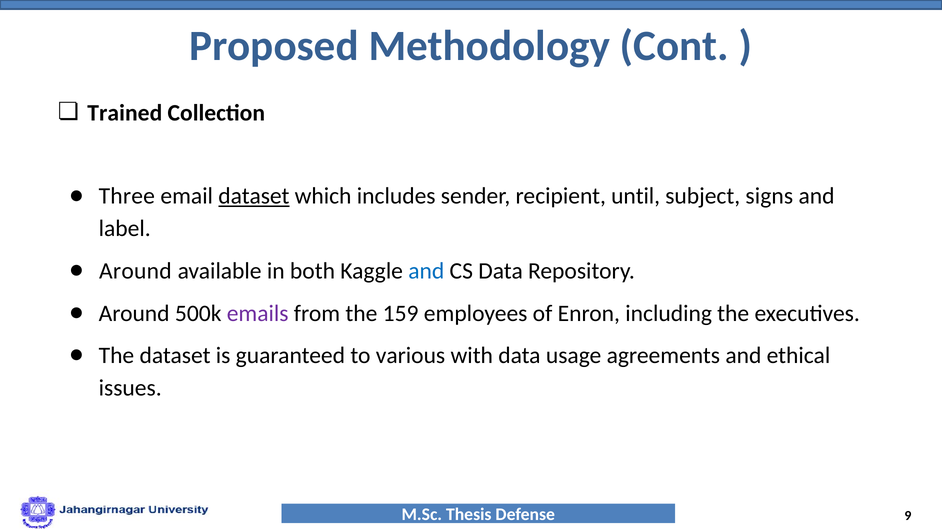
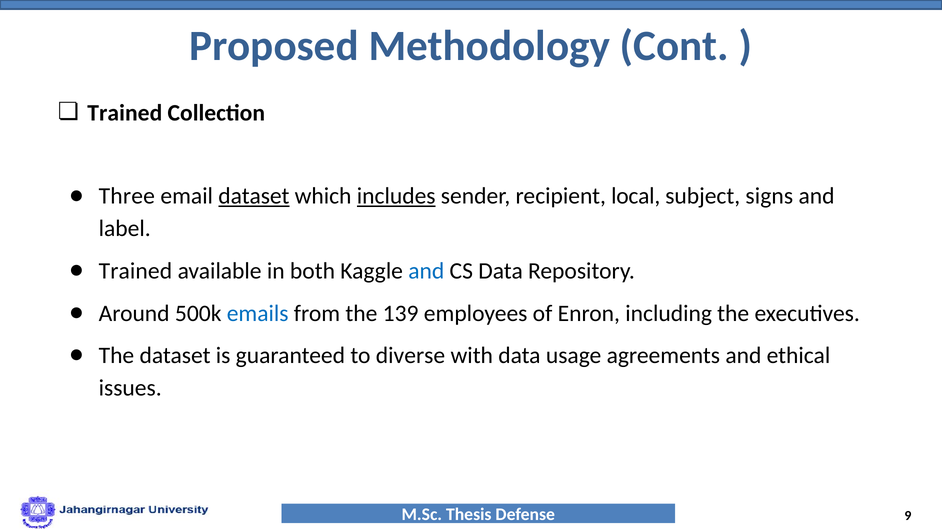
includes underline: none -> present
until: until -> local
Around at (135, 271): Around -> Trained
emails colour: purple -> blue
159: 159 -> 139
various: various -> diverse
